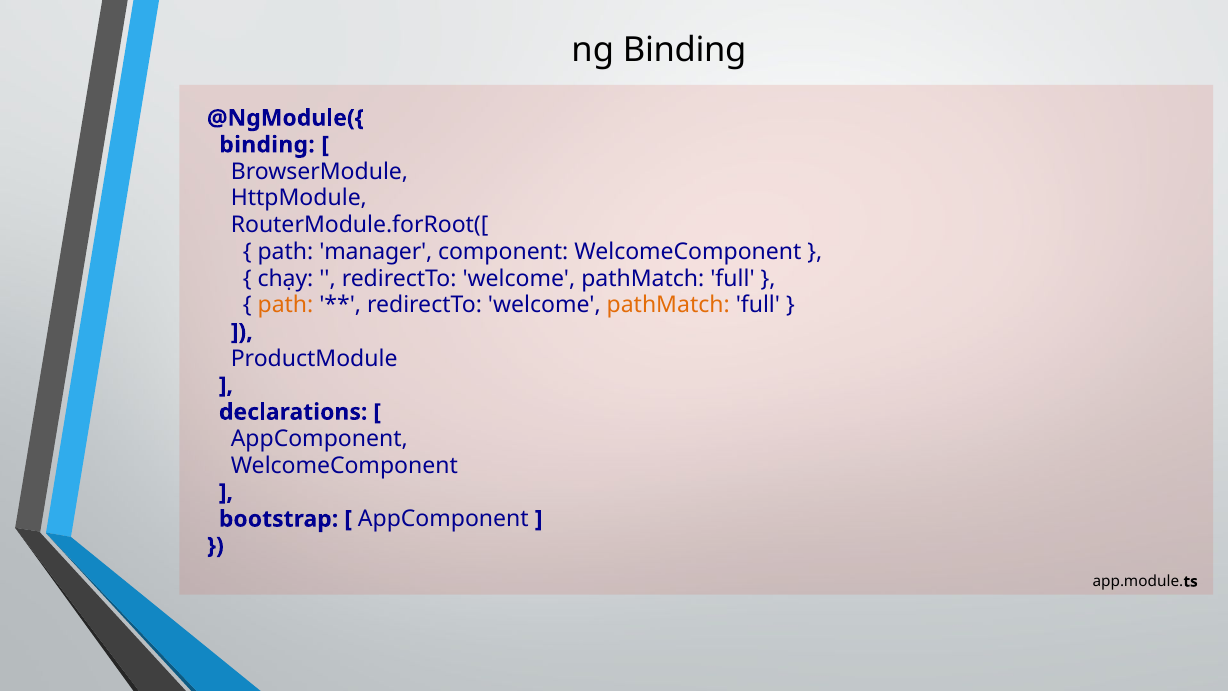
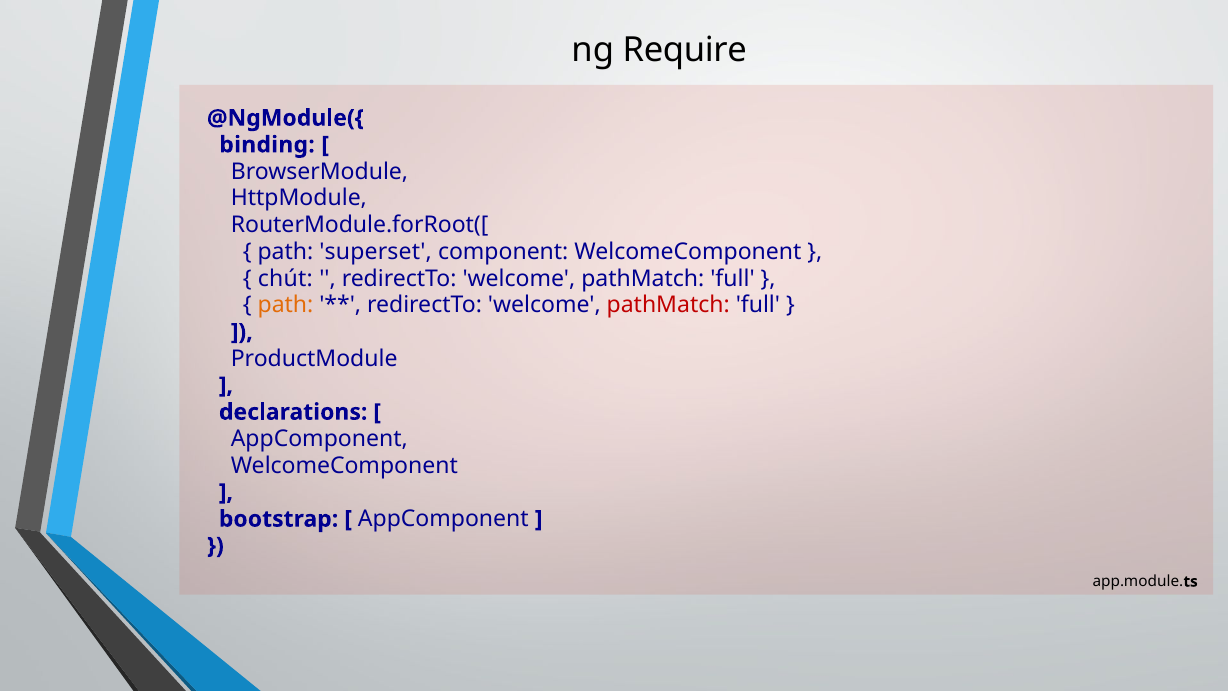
ng Binding: Binding -> Require
manager: manager -> superset
chạy: chạy -> chút
pathMatch at (668, 305) colour: orange -> red
